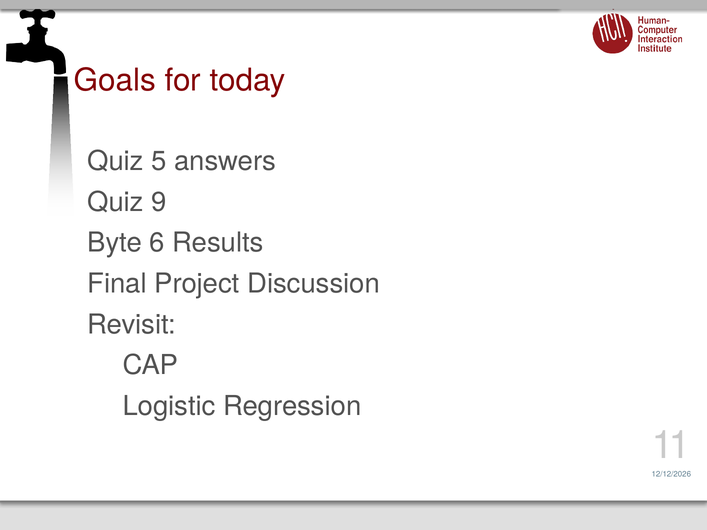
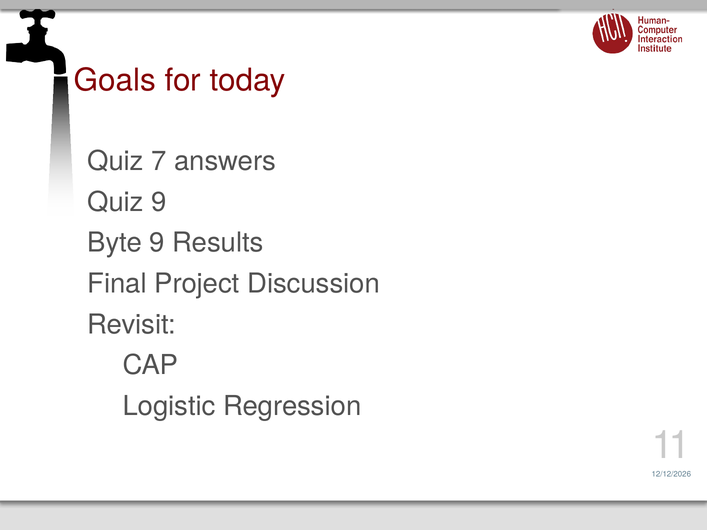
5: 5 -> 7
Byte 6: 6 -> 9
